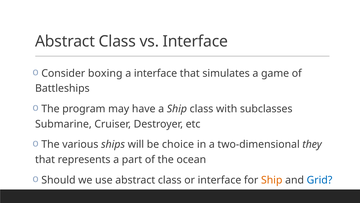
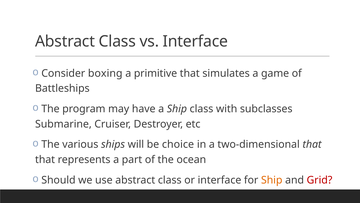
a interface: interface -> primitive
two-dimensional they: they -> that
Grid colour: blue -> red
